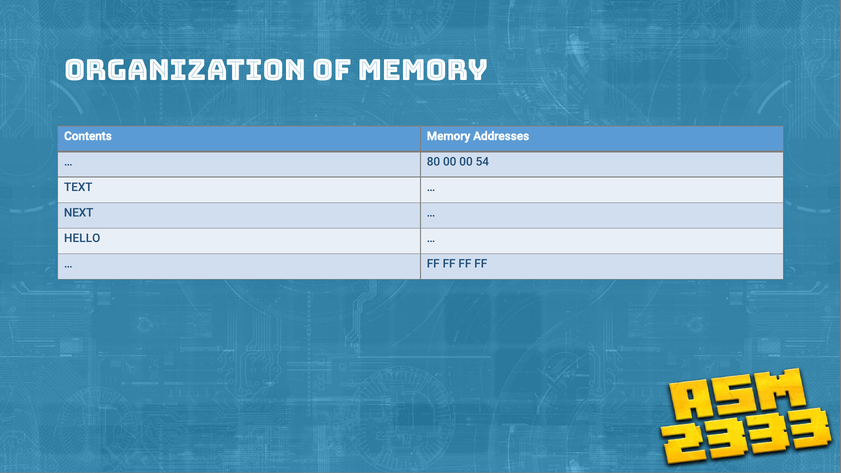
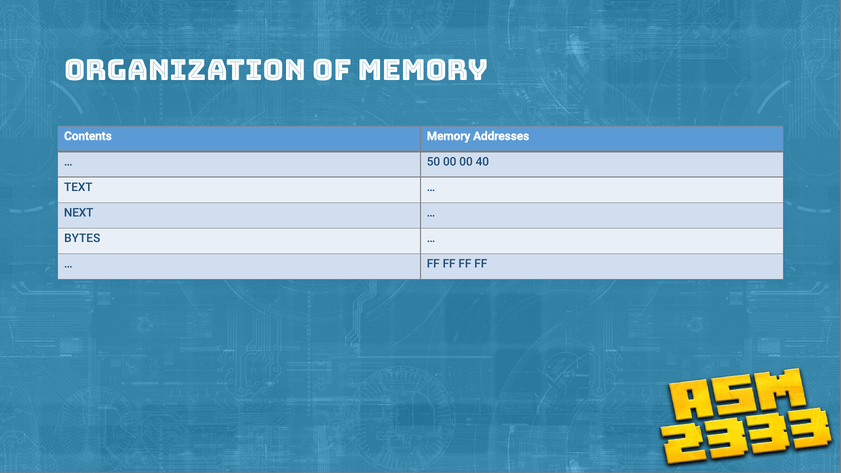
80: 80 -> 50
54: 54 -> 40
HELLO: HELLO -> BYTES
